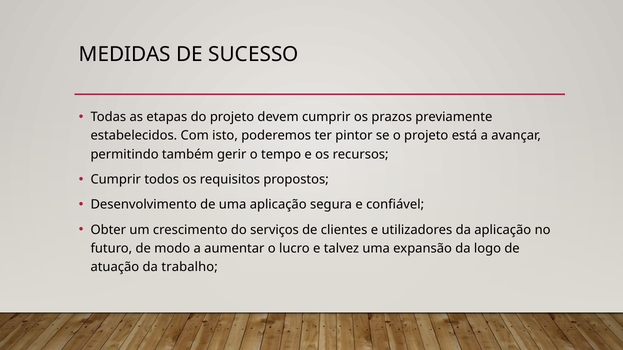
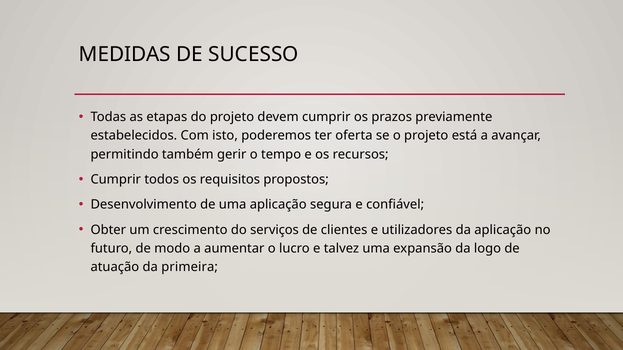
pintor: pintor -> oferta
trabalho: trabalho -> primeira
